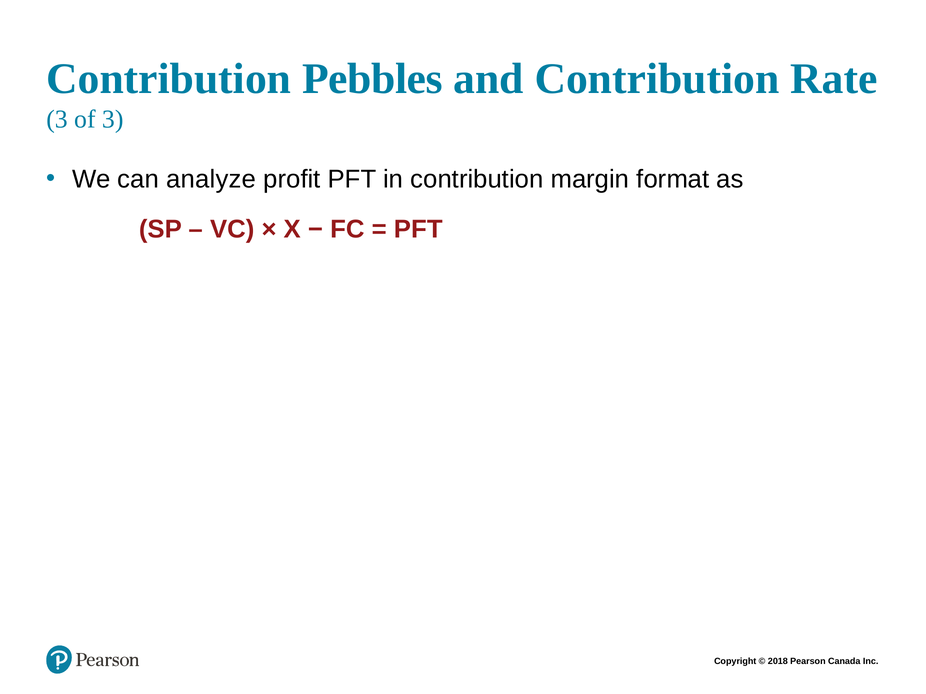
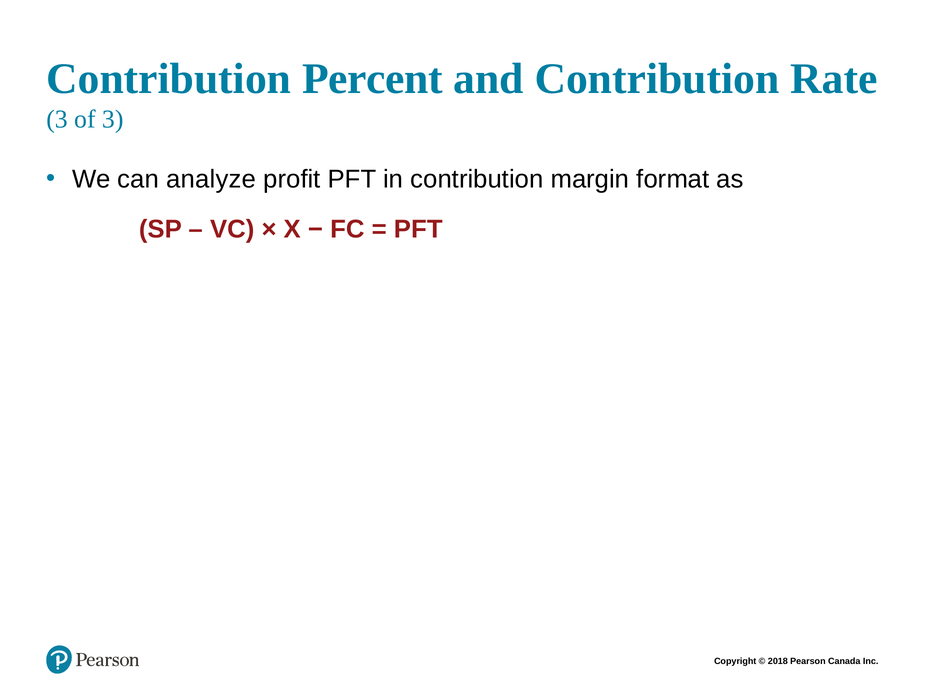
Pebbles: Pebbles -> Percent
